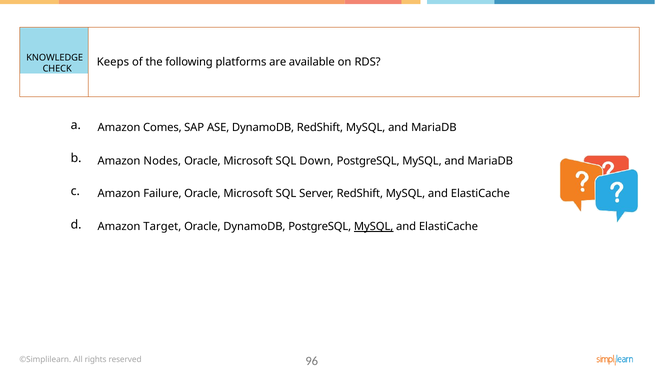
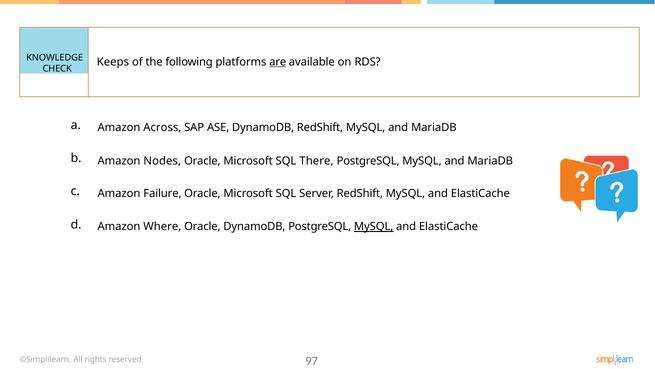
are underline: none -> present
Comes: Comes -> Across
Down: Down -> There
Target: Target -> Where
96: 96 -> 97
